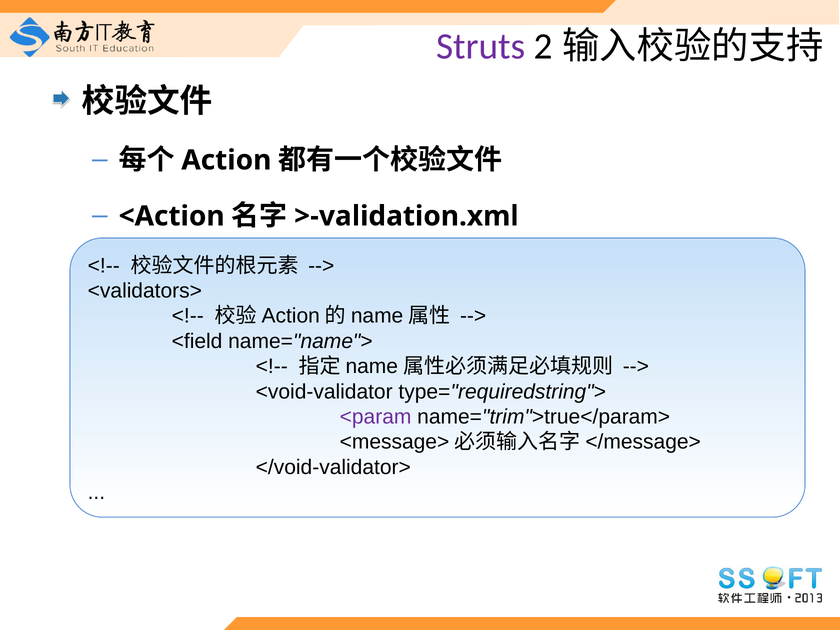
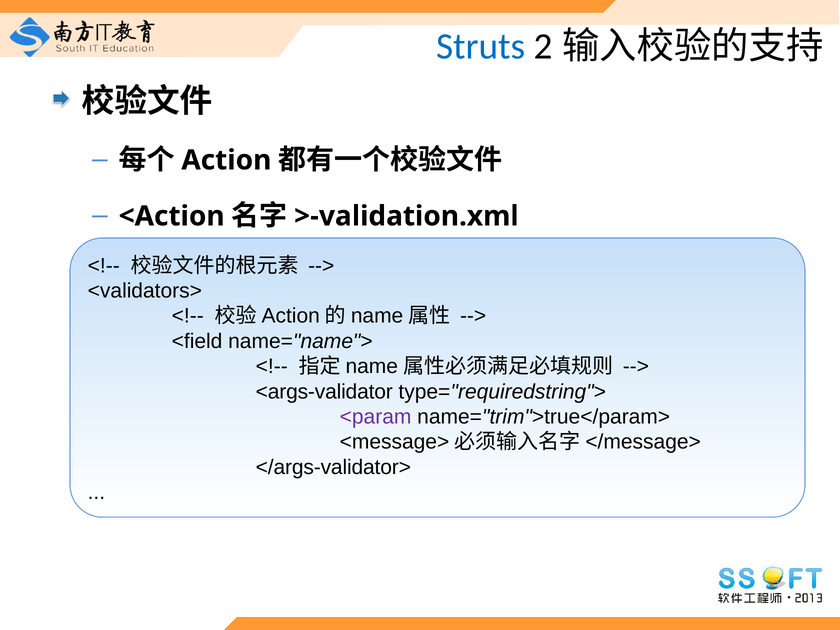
Struts colour: purple -> blue
<void-validator: <void-validator -> <args-validator
</void-validator>: </void-validator> -> </args-validator>
